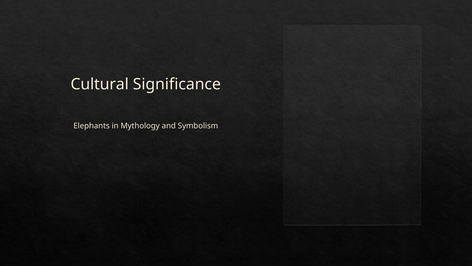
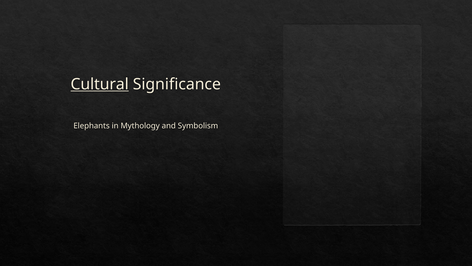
Cultural underline: none -> present
